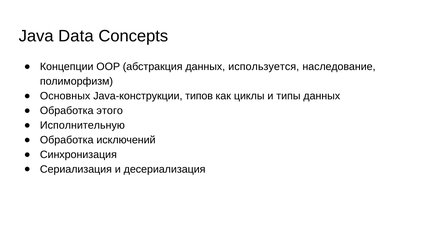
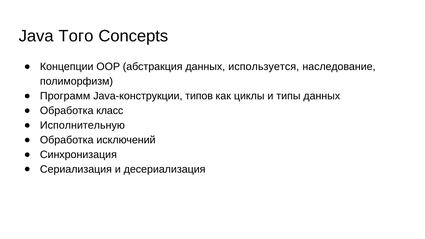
Data: Data -> Того
Основных: Основных -> Программ
этого: этого -> класс
